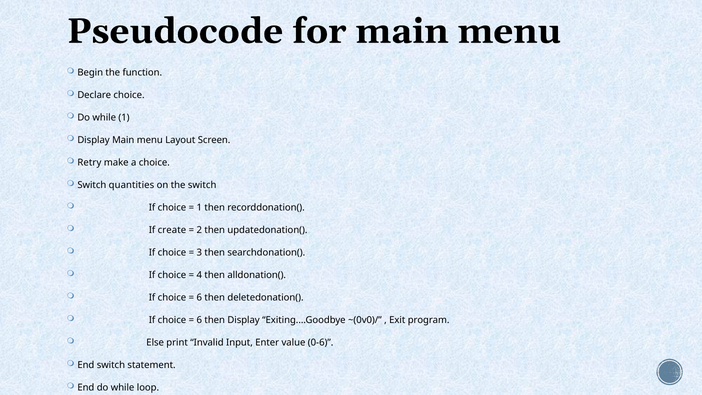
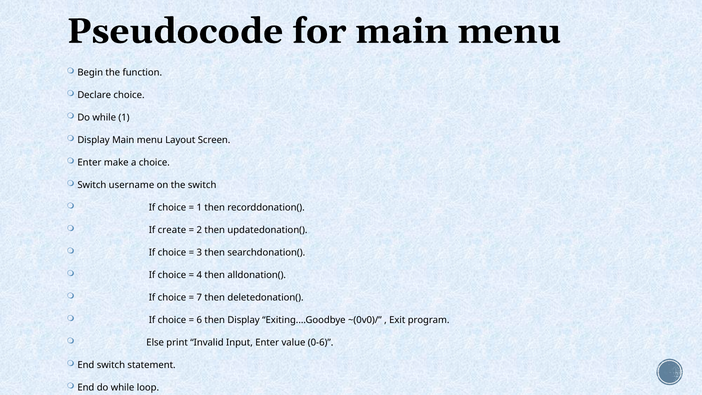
Retry at (89, 163): Retry -> Enter
quantities: quantities -> username
6 at (199, 297): 6 -> 7
